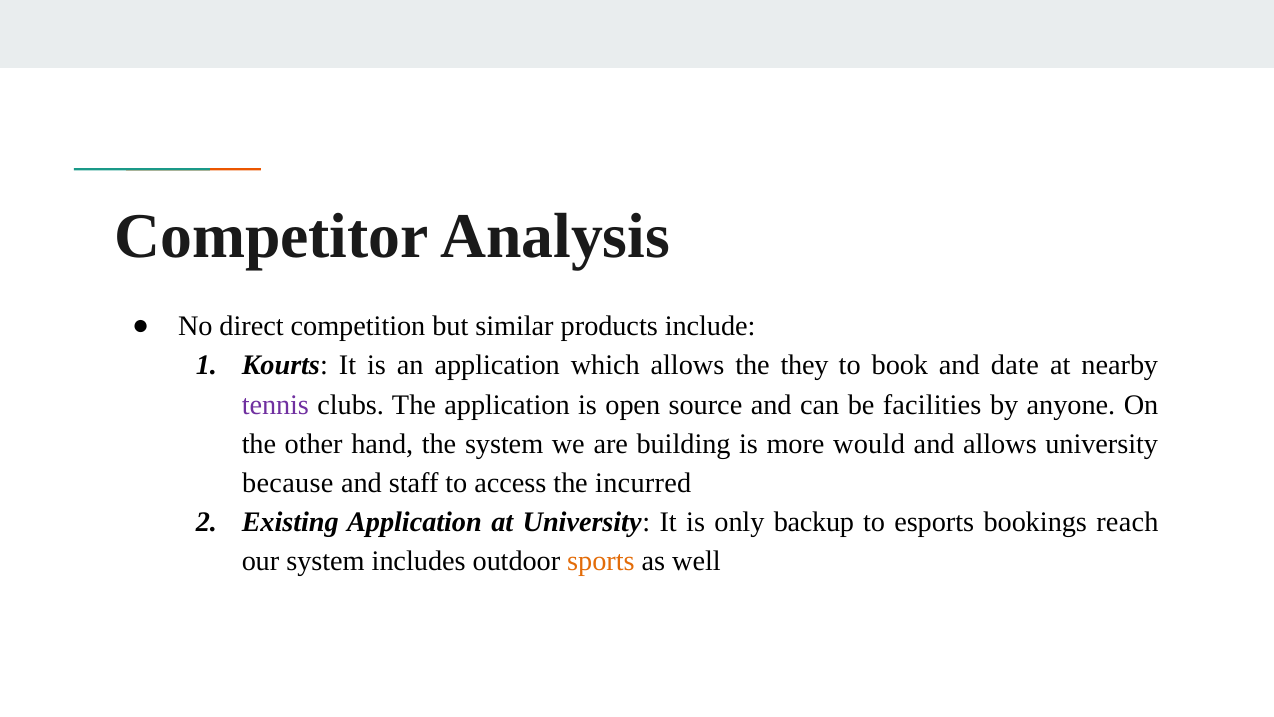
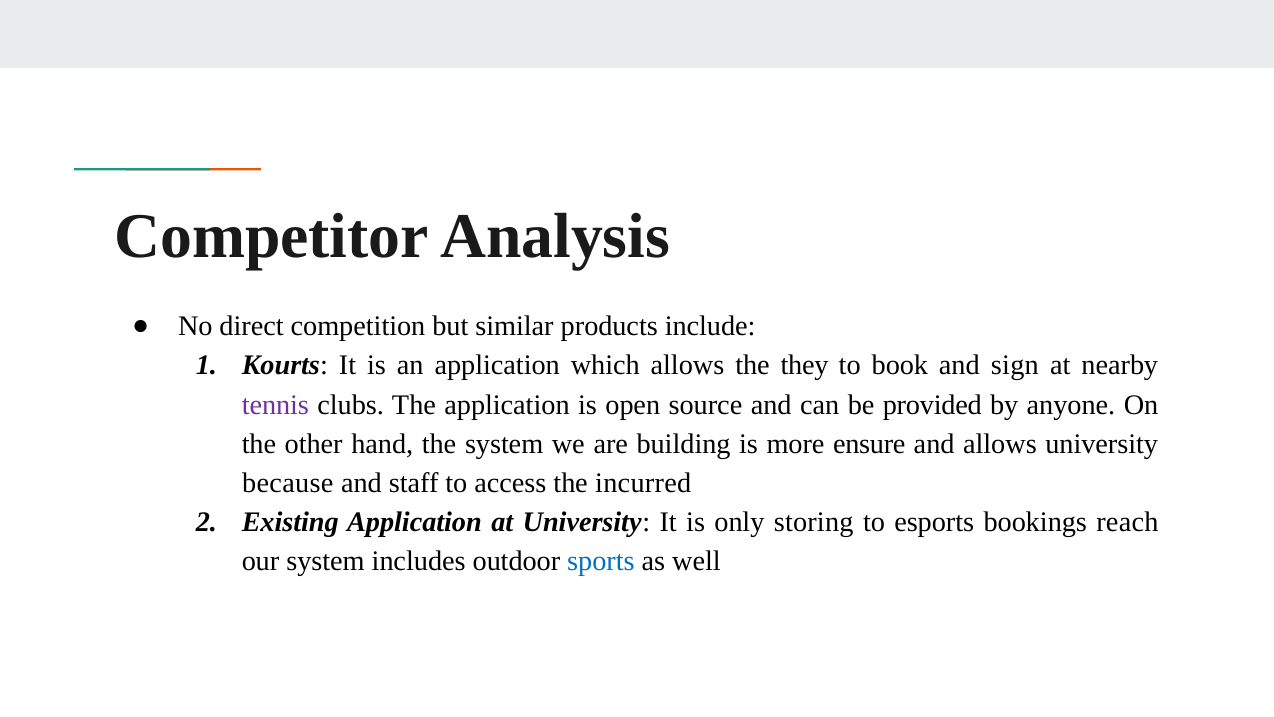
date: date -> sign
facilities: facilities -> provided
would: would -> ensure
backup: backup -> storing
sports colour: orange -> blue
